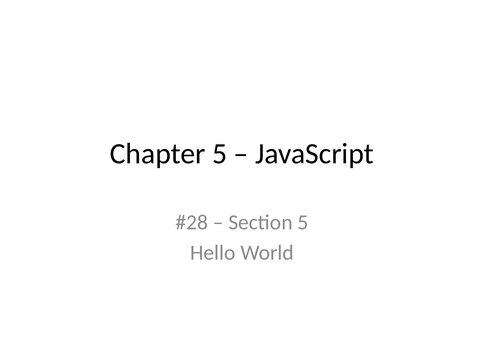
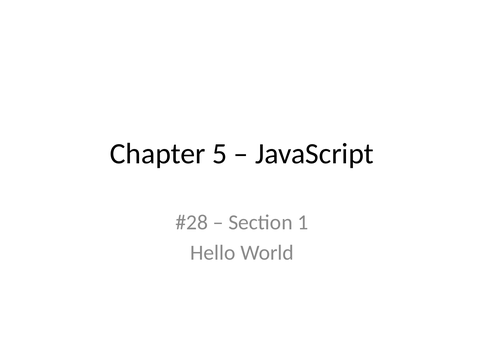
Section 5: 5 -> 1
